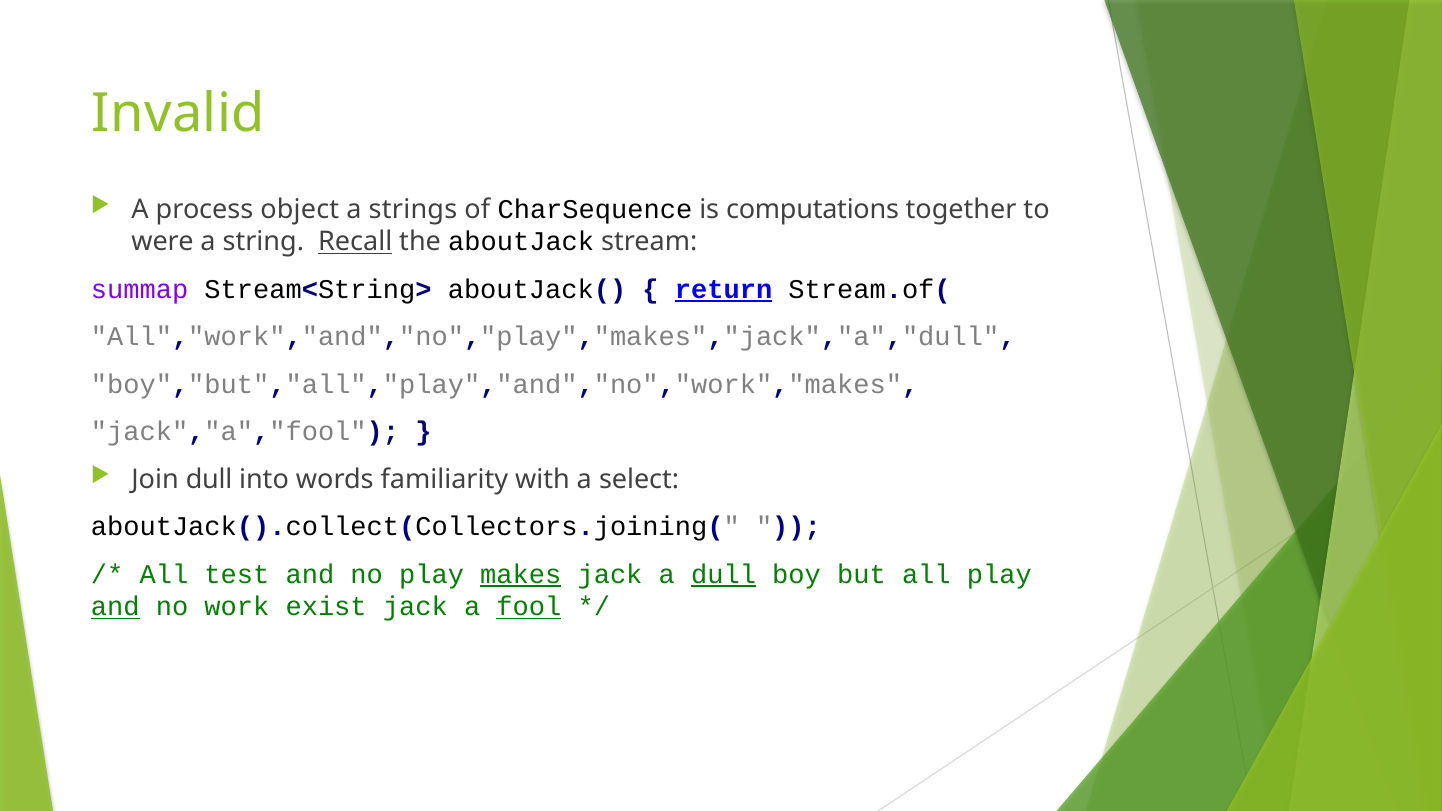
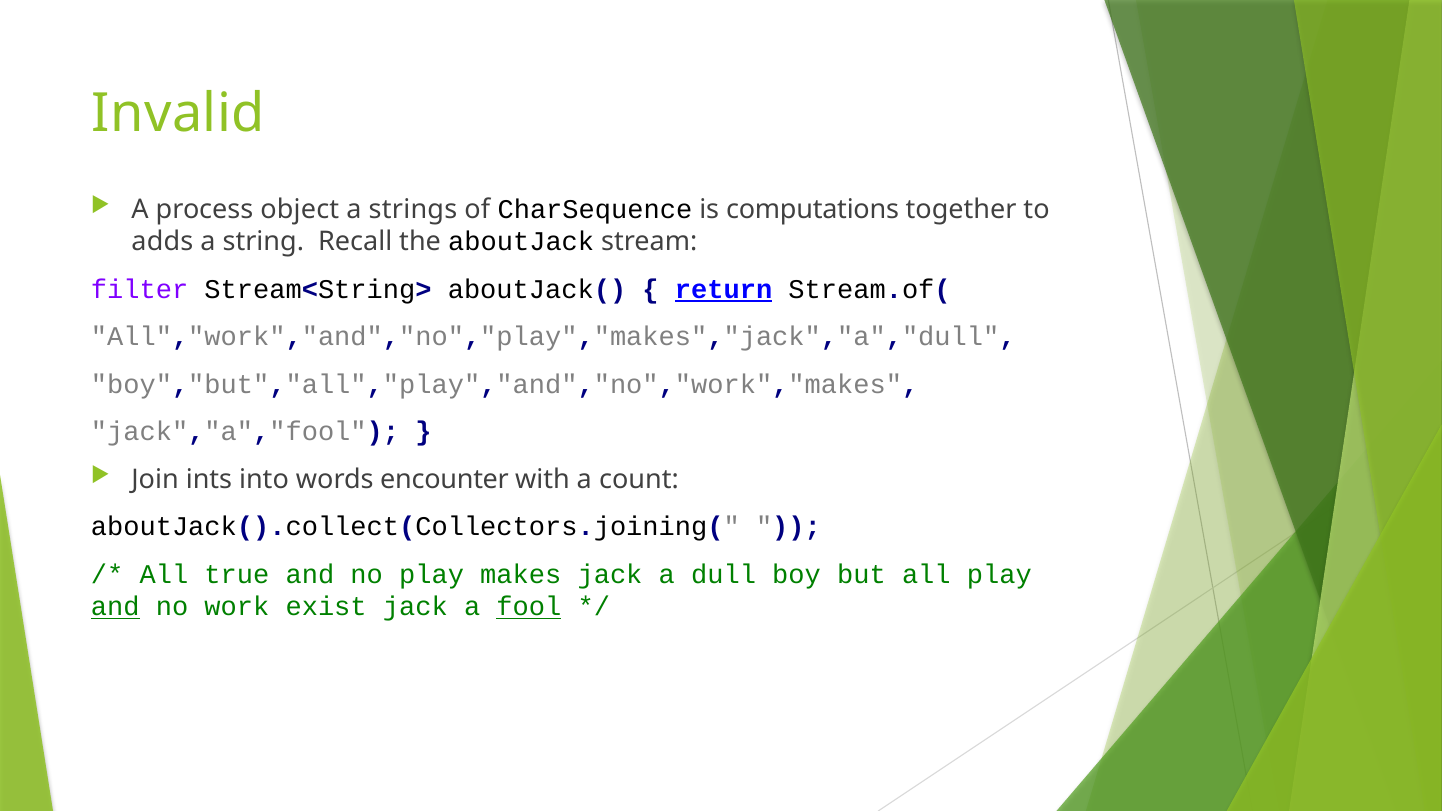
were: were -> adds
Recall underline: present -> none
summap: summap -> filter
Join dull: dull -> ints
familiarity: familiarity -> encounter
select: select -> count
test: test -> true
makes underline: present -> none
dull at (724, 574) underline: present -> none
